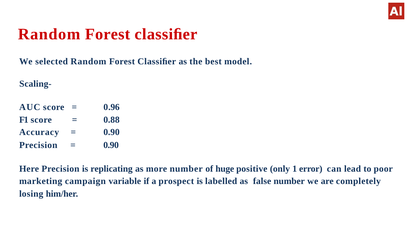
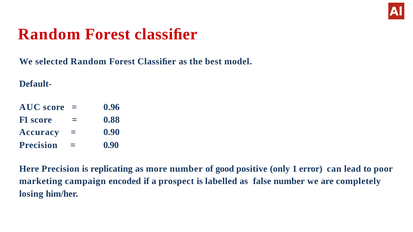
Scaling-: Scaling- -> Default-
huge: huge -> good
variable: variable -> encoded
